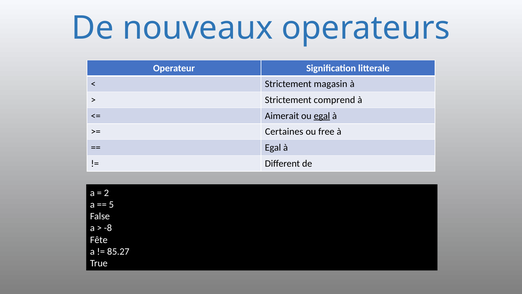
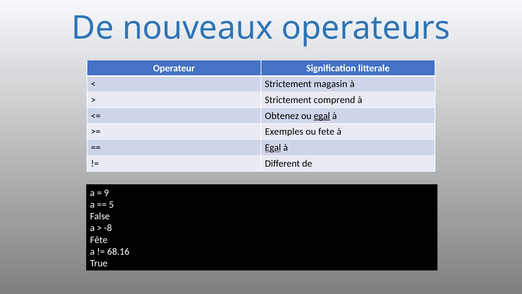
Aimerait: Aimerait -> Obtenez
Certaines: Certaines -> Exemples
free: free -> fete
Egal at (273, 147) underline: none -> present
2: 2 -> 9
85.27: 85.27 -> 68.16
